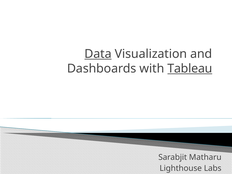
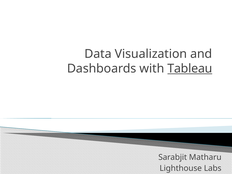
Data underline: present -> none
